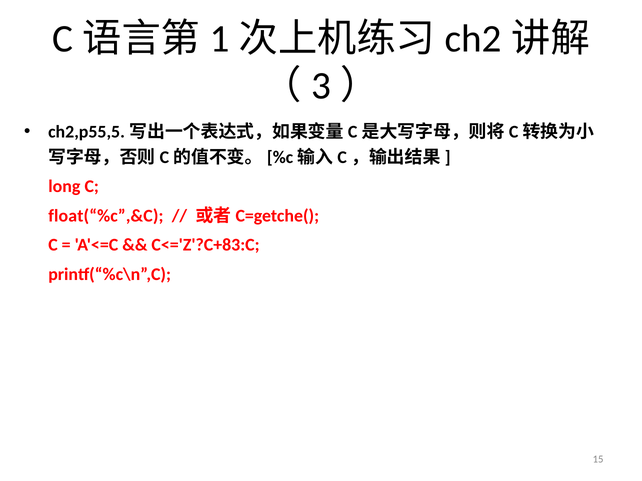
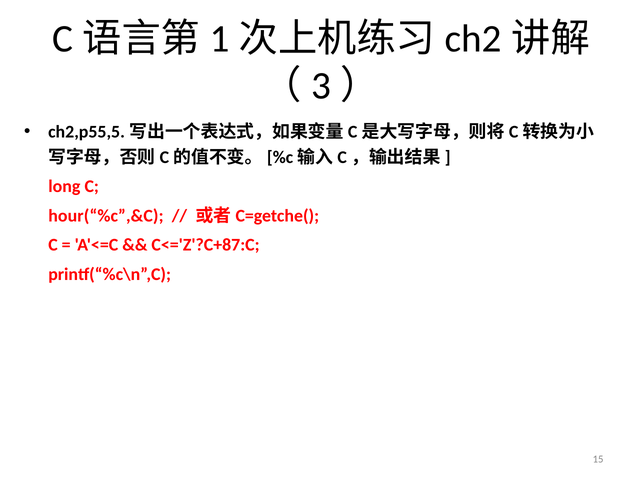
float(“%c”,&C: float(“%c”,&C -> hour(“%c”,&C
C<='Z'?C+83:C: C<='Z'?C+83:C -> C<='Z'?C+87:C
